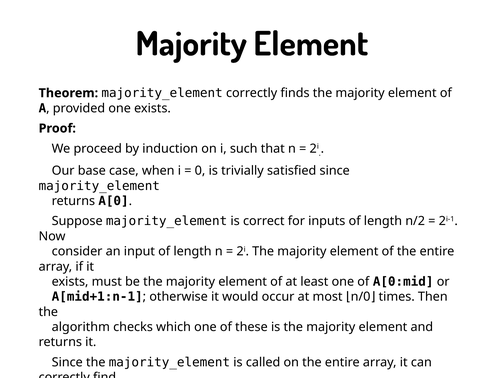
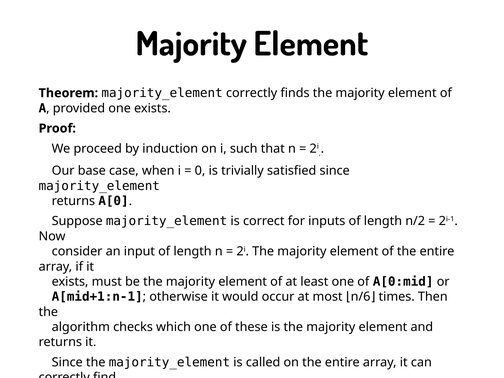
n/0: n/0 -> n/6
